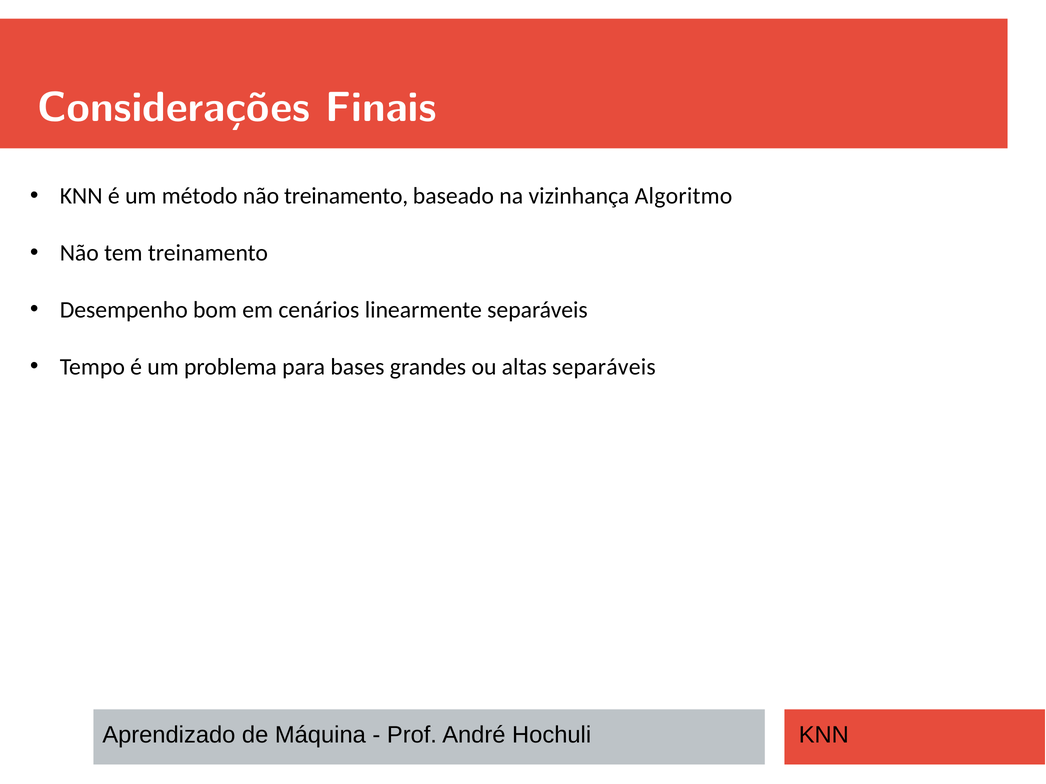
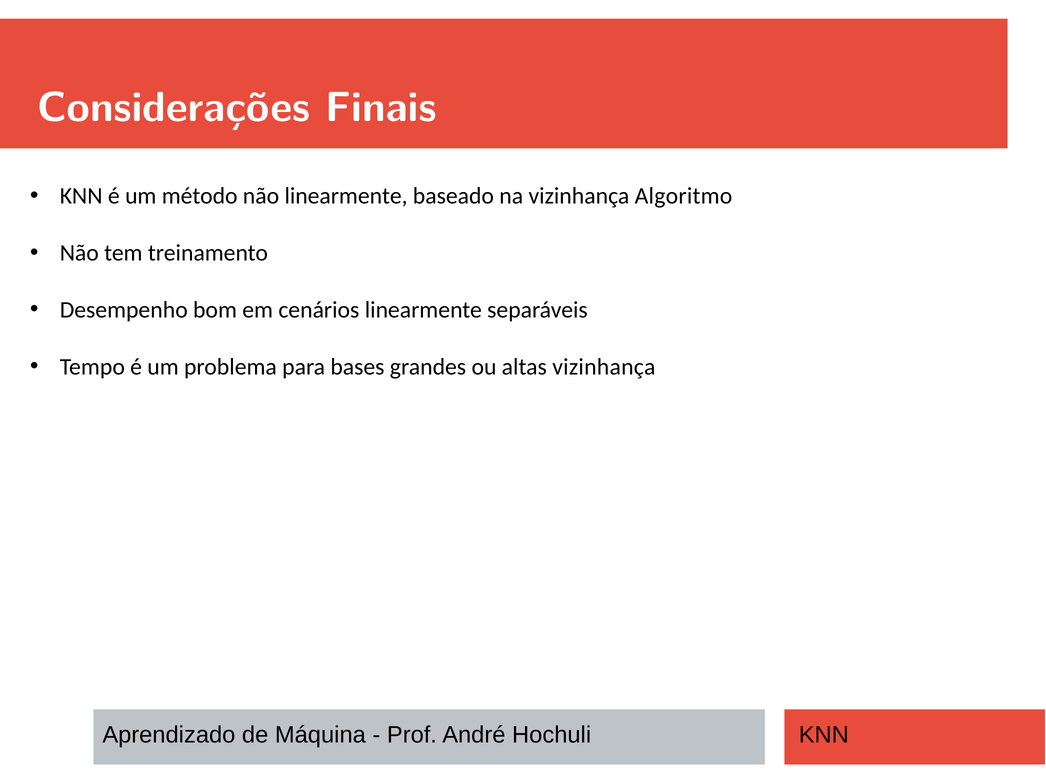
não treinamento: treinamento -> linearmente
altas separáveis: separáveis -> vizinhança
